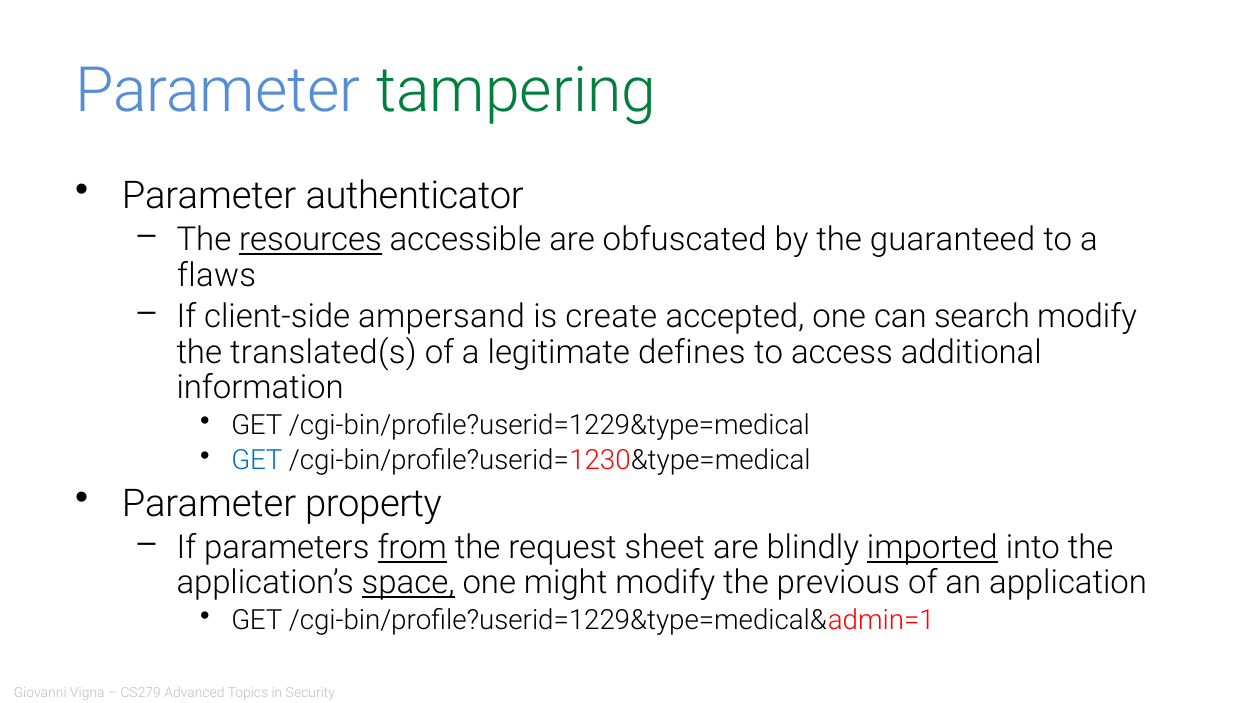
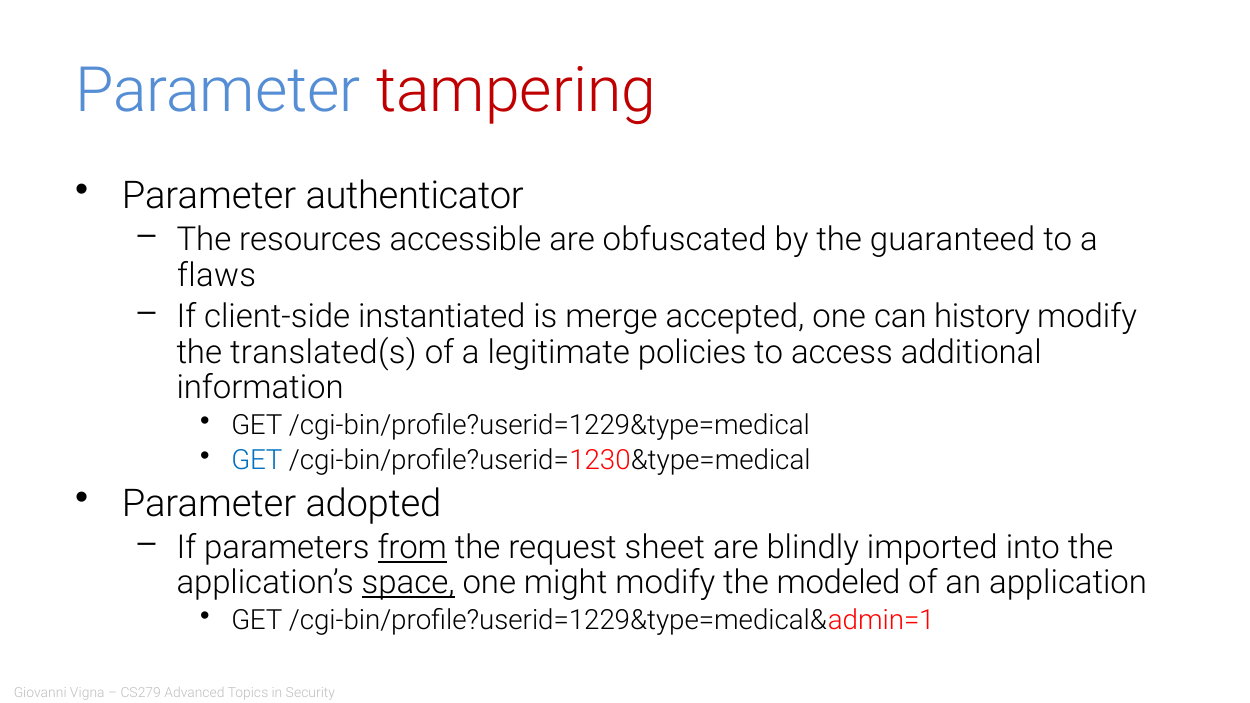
tampering colour: green -> red
resources underline: present -> none
ampersand: ampersand -> instantiated
create: create -> merge
search: search -> history
defines: defines -> policies
property: property -> adopted
imported underline: present -> none
previous: previous -> modeled
